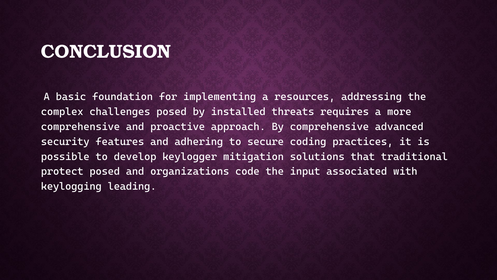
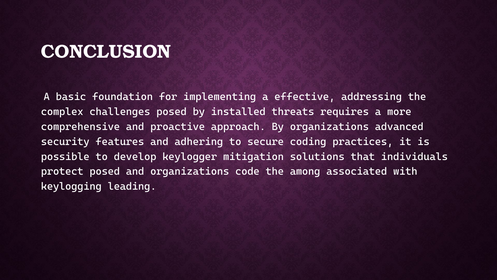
resources: resources -> effective
By comprehensive: comprehensive -> organizations
traditional: traditional -> individuals
input: input -> among
